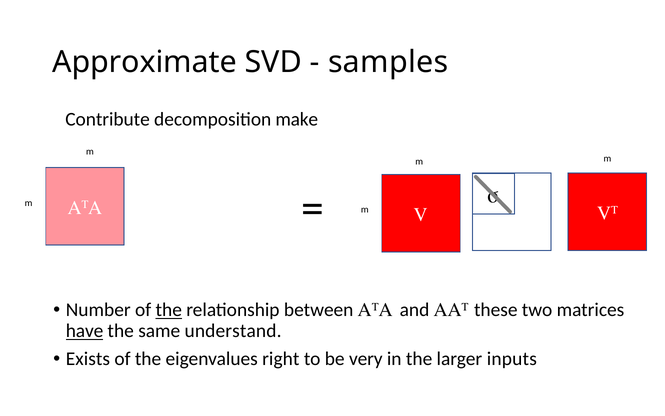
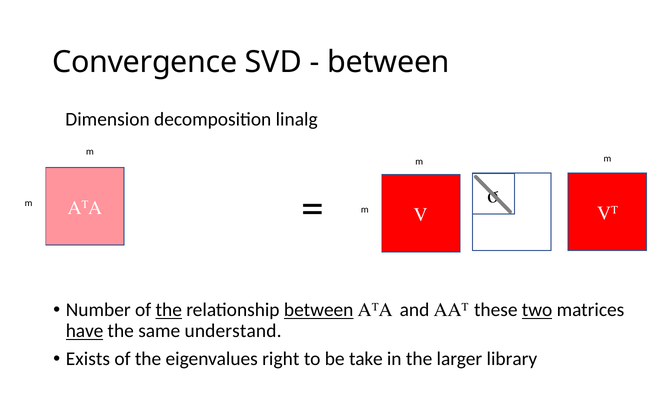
Approximate: Approximate -> Convergence
samples at (388, 62): samples -> between
Contribute: Contribute -> Dimension
make: make -> linalg
between at (319, 310) underline: none -> present
two underline: none -> present
very: very -> take
inputs: inputs -> library
